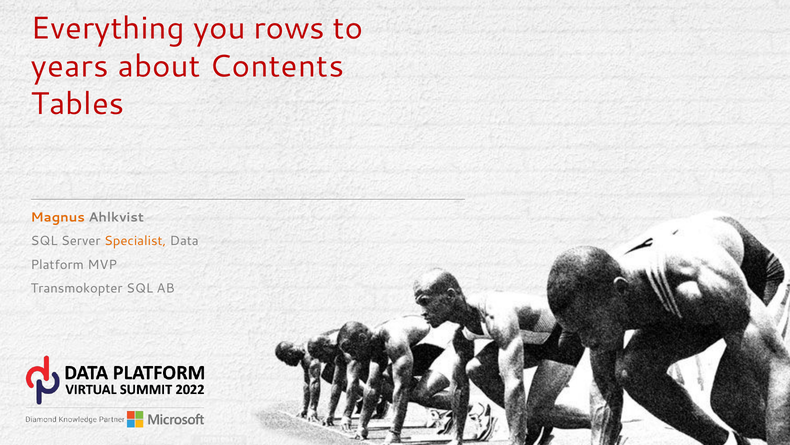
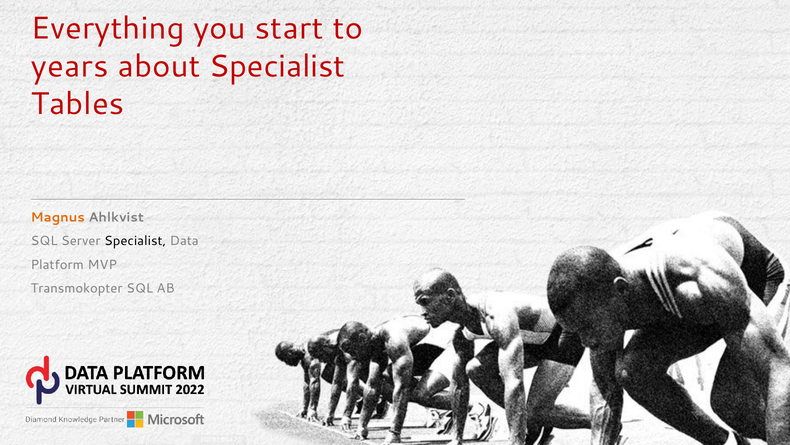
rows: rows -> start
about Contents: Contents -> Specialist
Specialist at (135, 241) colour: orange -> black
